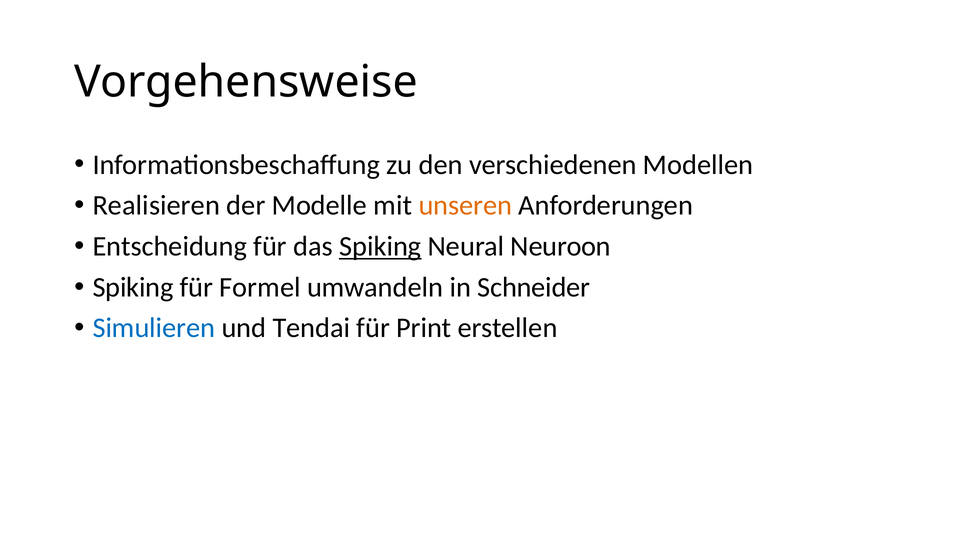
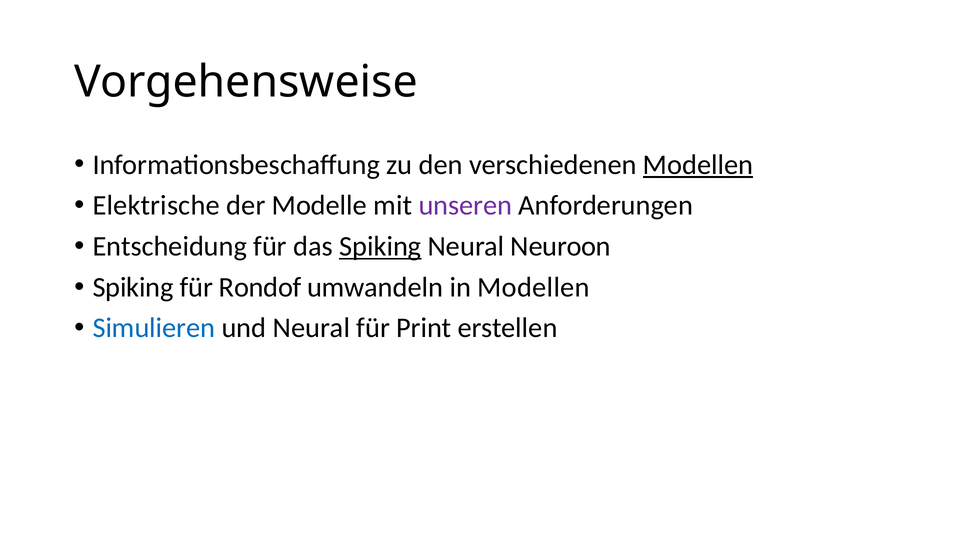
Modellen at (698, 165) underline: none -> present
Realisieren: Realisieren -> Elektrische
unseren colour: orange -> purple
Formel: Formel -> Rondof
in Schneider: Schneider -> Modellen
und Tendai: Tendai -> Neural
